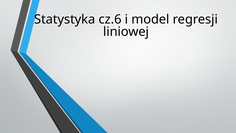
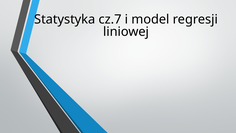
cz.6: cz.6 -> cz.7
